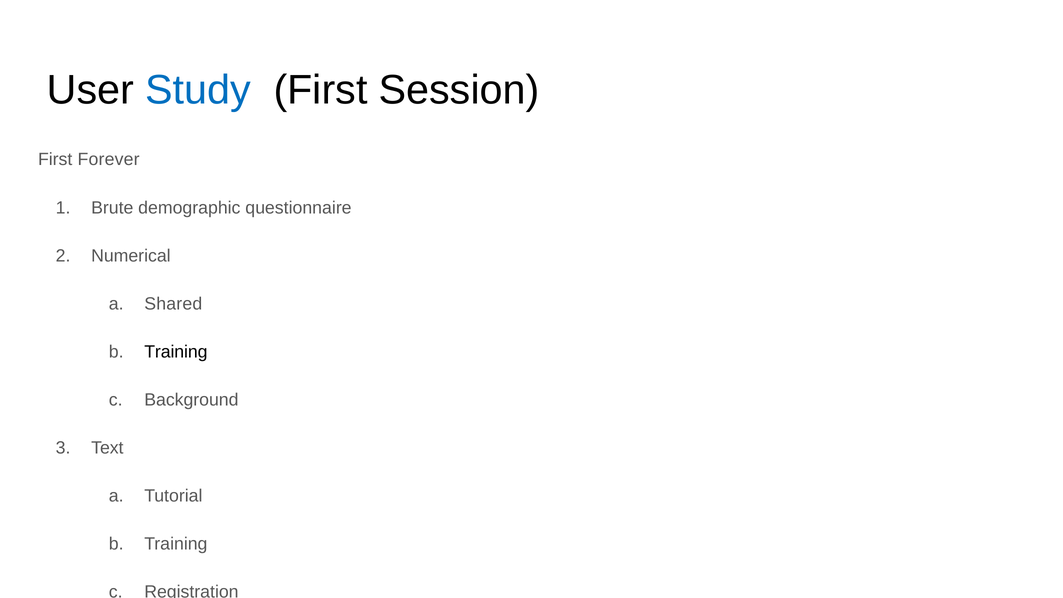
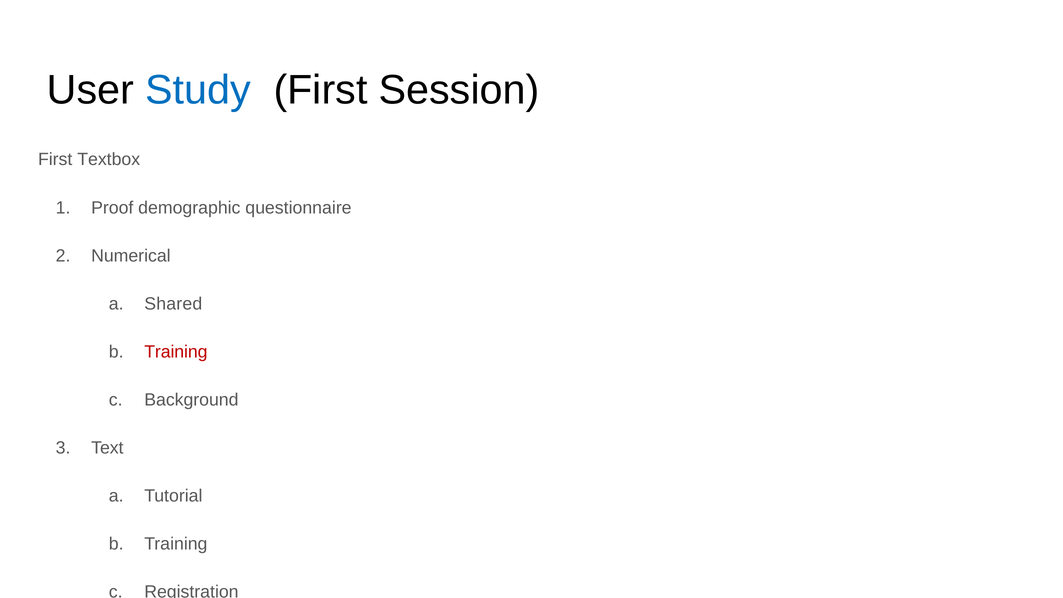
Forever: Forever -> Textbox
Brute: Brute -> Proof
Training at (176, 352) colour: black -> red
